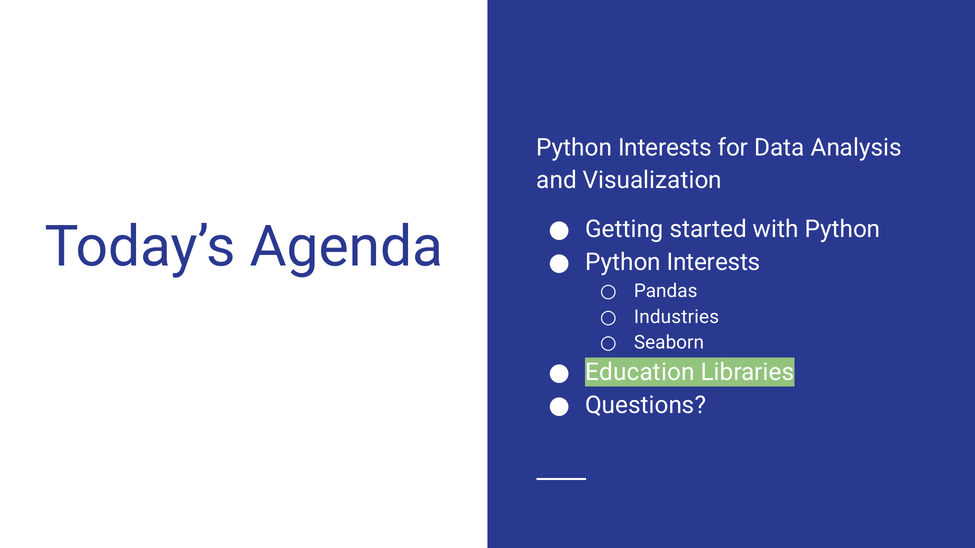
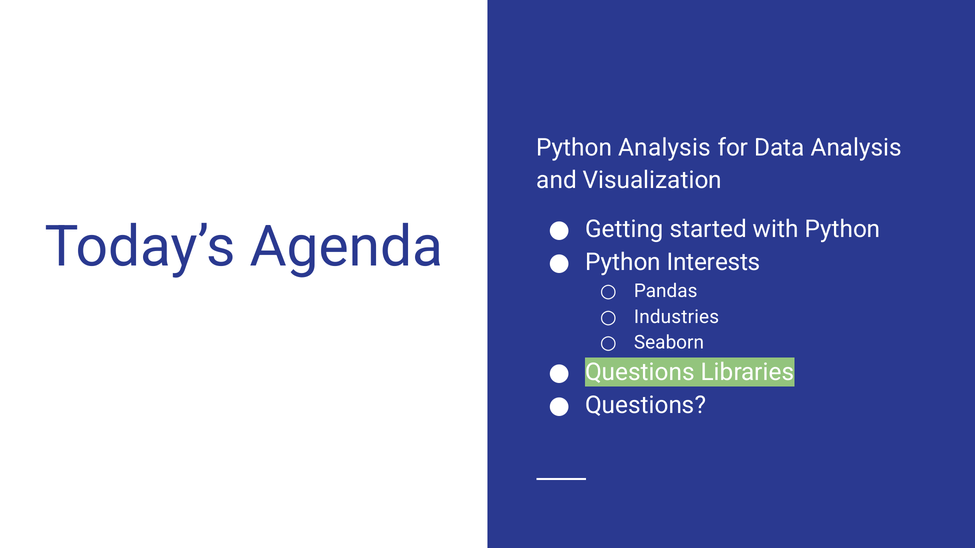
Interests at (665, 148): Interests -> Analysis
Education at (640, 373): Education -> Questions
